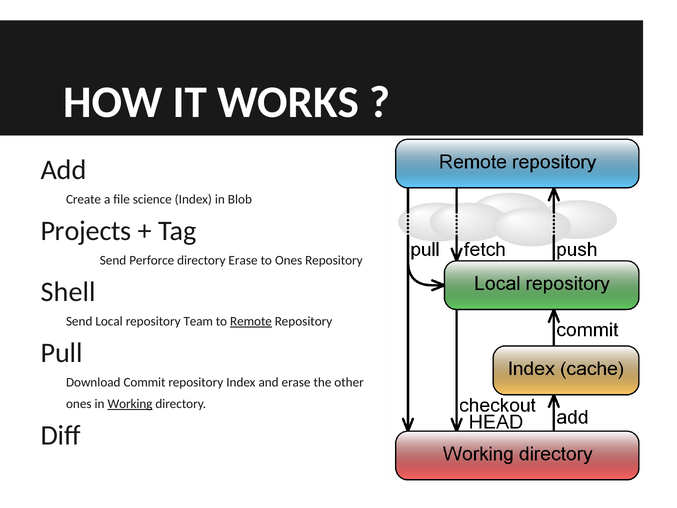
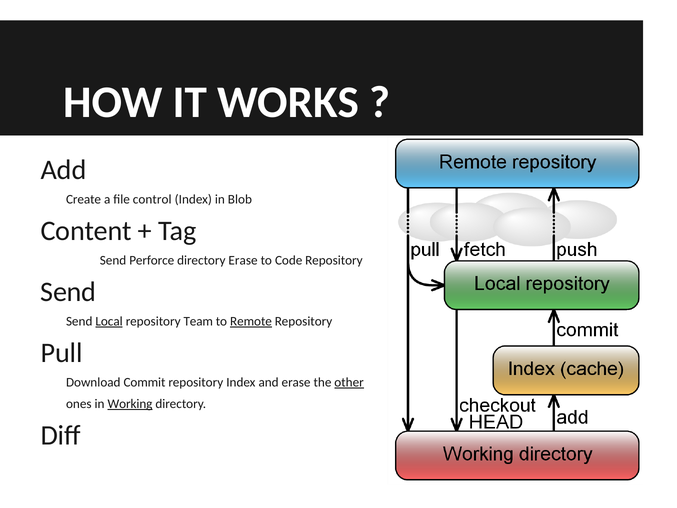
science: science -> control
Projects: Projects -> Content
to Ones: Ones -> Code
Shell at (68, 292): Shell -> Send
Local underline: none -> present
other underline: none -> present
